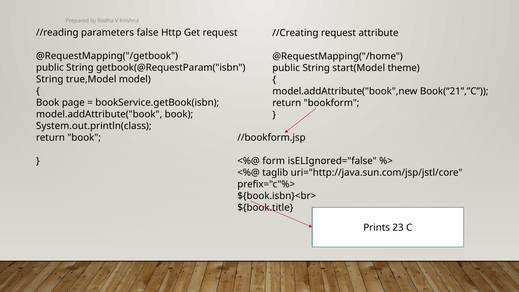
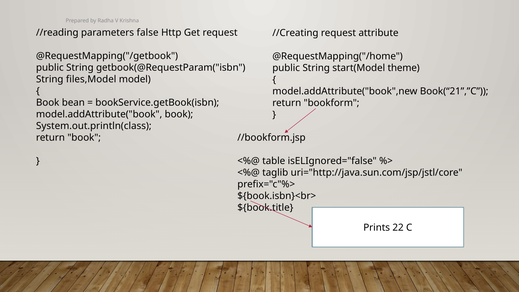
true,Model: true,Model -> files,Model
page: page -> bean
form: form -> table
23: 23 -> 22
